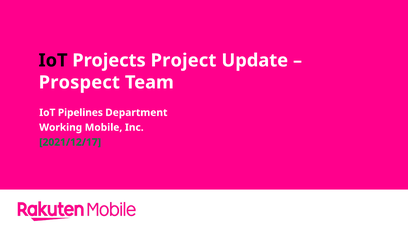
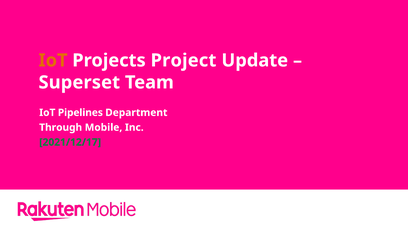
IoT at (53, 60) colour: black -> orange
Prospect: Prospect -> Superset
Working: Working -> Through
